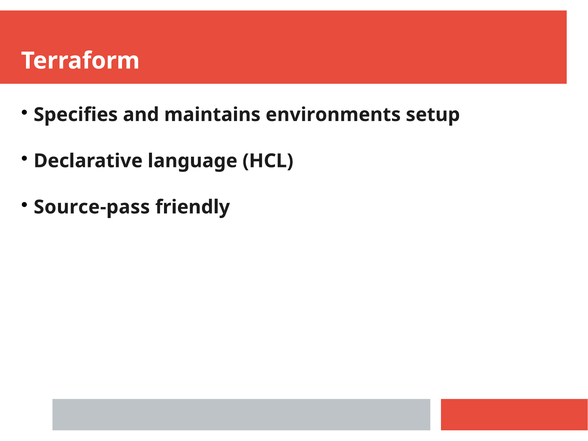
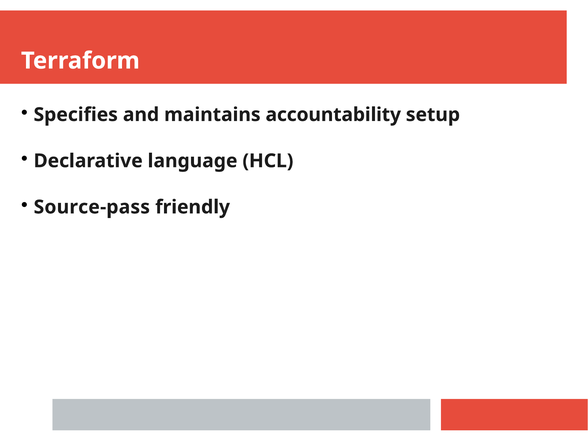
environments: environments -> accountability
